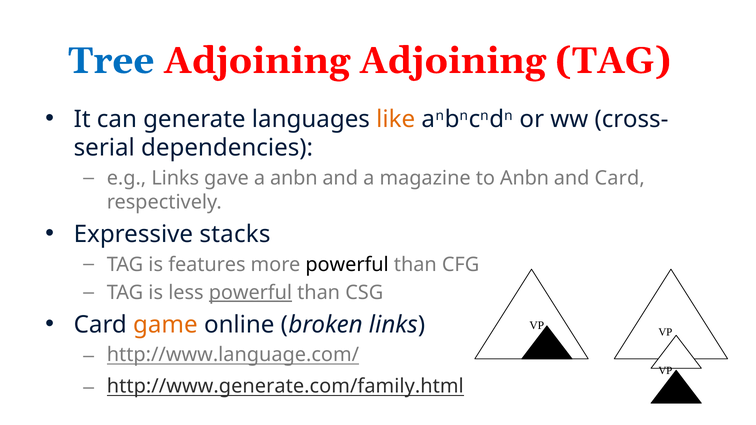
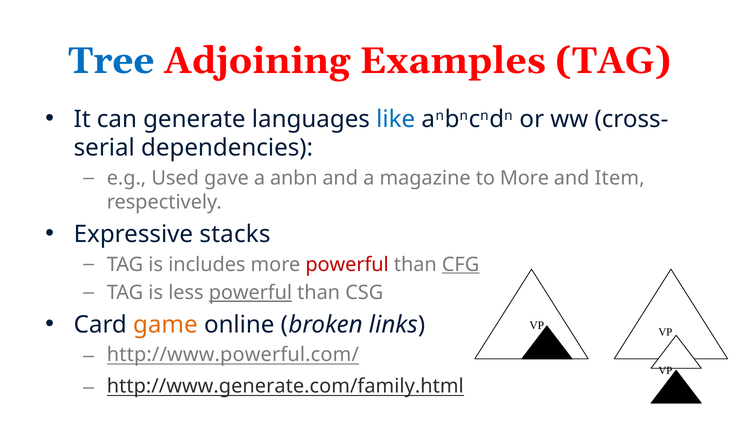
Adjoining Adjoining: Adjoining -> Examples
like colour: orange -> blue
e.g Links: Links -> Used
to Anbn: Anbn -> More
and Card: Card -> Item
features: features -> includes
powerful at (347, 265) colour: black -> red
CFG underline: none -> present
http://www.language.com/: http://www.language.com/ -> http://www.powerful.com/
